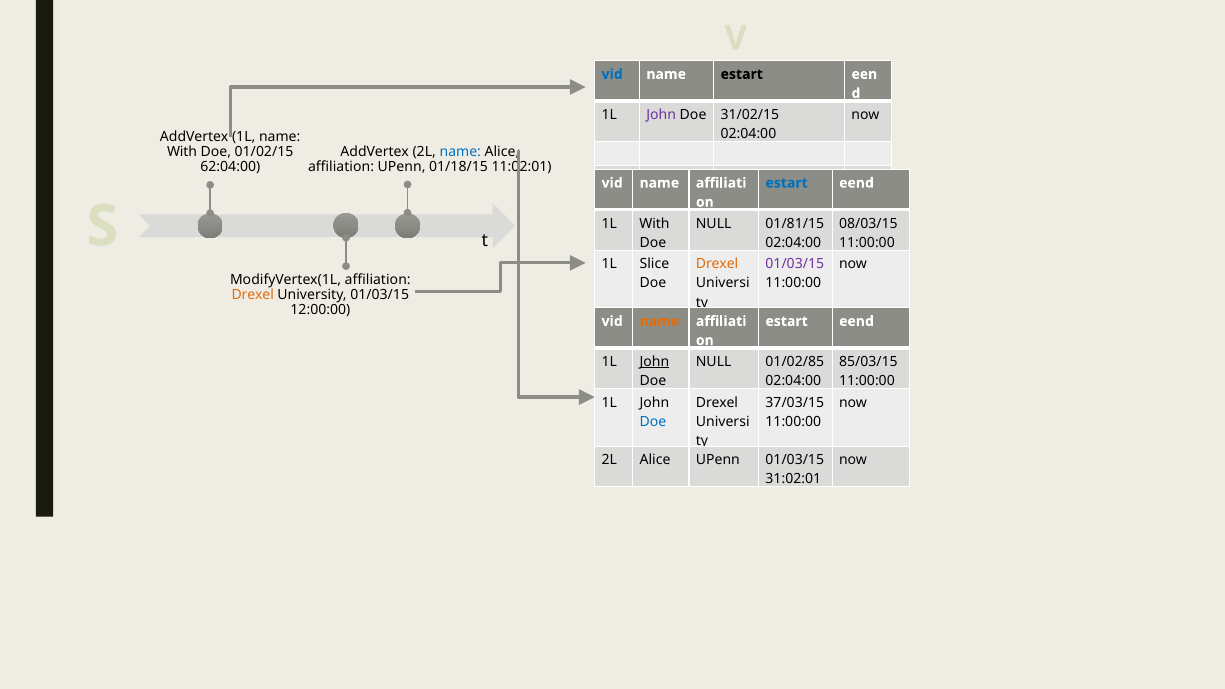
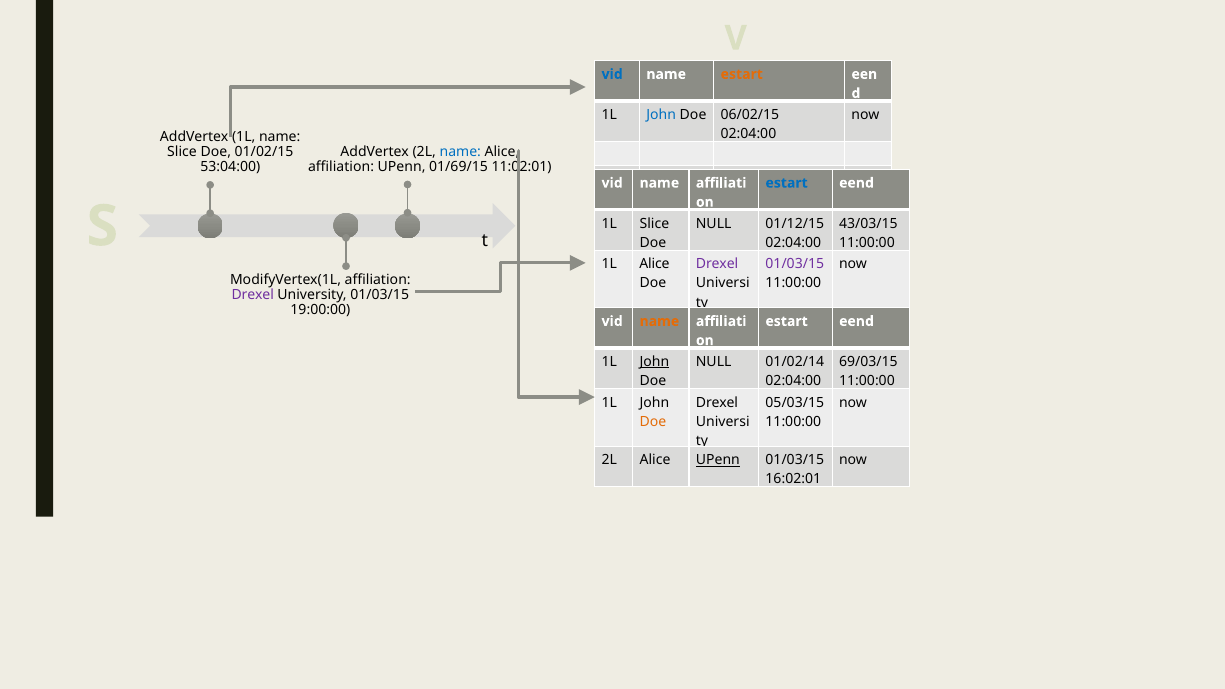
estart at (742, 74) colour: black -> orange
John at (661, 115) colour: purple -> blue
31/02/15: 31/02/15 -> 06/02/15
With at (182, 152): With -> Slice
62:04:00: 62:04:00 -> 53:04:00
01/18/15: 01/18/15 -> 01/69/15
1L With: With -> Slice
01/81/15: 01/81/15 -> 01/12/15
08/03/15: 08/03/15 -> 43/03/15
1L Slice: Slice -> Alice
Drexel at (717, 264) colour: orange -> purple
Drexel at (253, 295) colour: orange -> purple
12:00:00: 12:00:00 -> 19:00:00
01/02/85: 01/02/85 -> 01/02/14
85/03/15: 85/03/15 -> 69/03/15
37/03/15: 37/03/15 -> 05/03/15
Doe at (653, 422) colour: blue -> orange
UPenn at (718, 460) underline: none -> present
31:02:01: 31:02:01 -> 16:02:01
